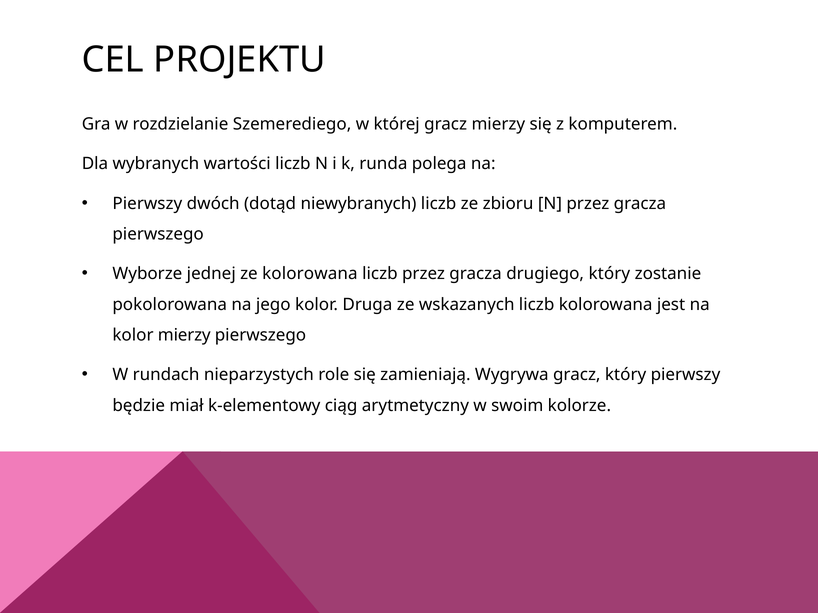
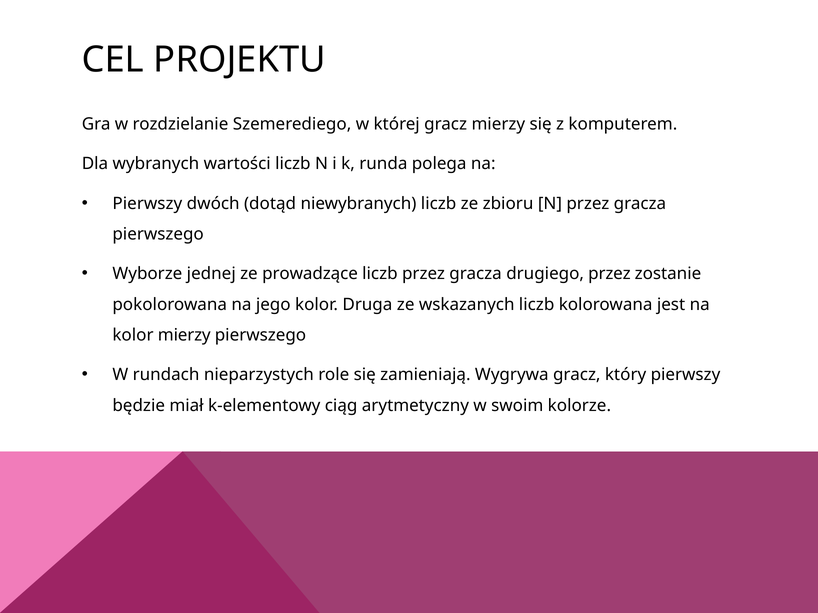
ze kolorowana: kolorowana -> prowadzące
drugiego który: który -> przez
